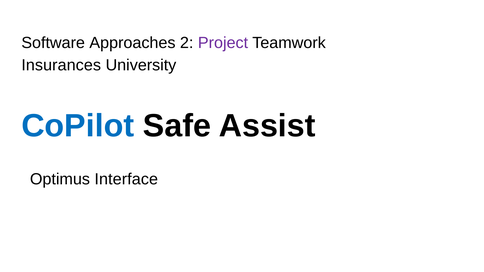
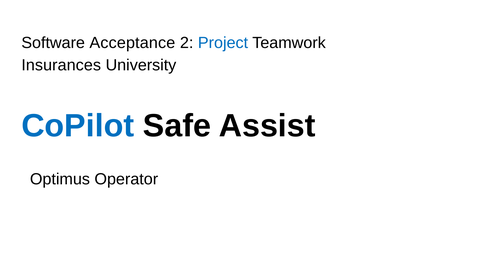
Approaches: Approaches -> Acceptance
Project colour: purple -> blue
Interface: Interface -> Operator
